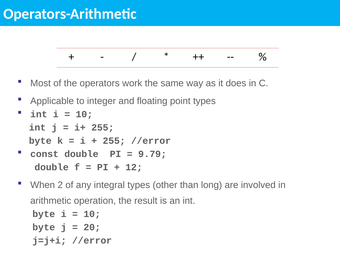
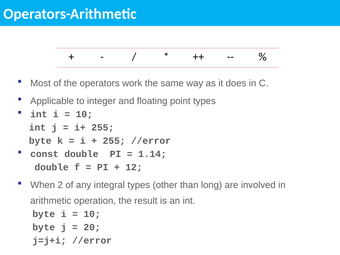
9.79: 9.79 -> 1.14
